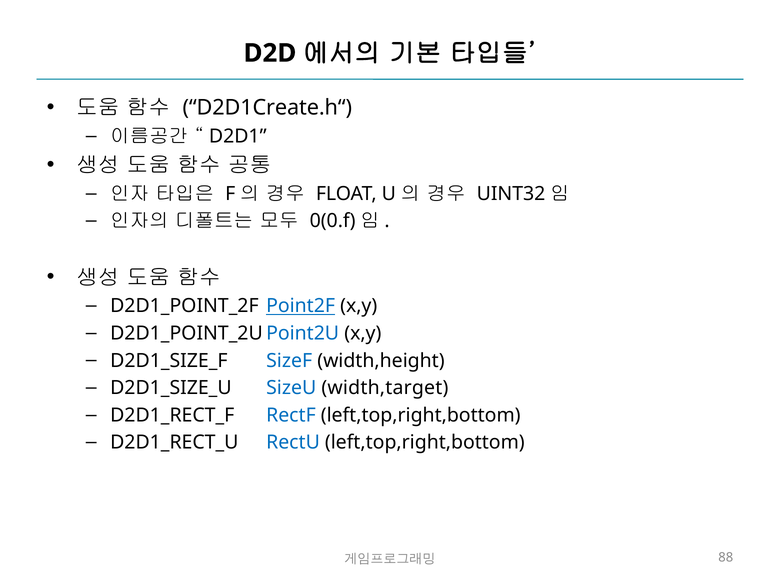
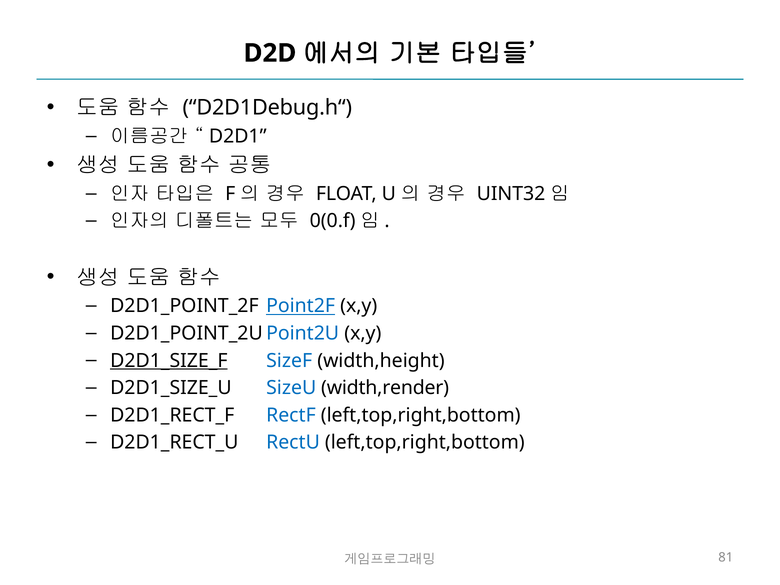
D2D1Create.h“: D2D1Create.h“ -> D2D1Debug.h“
D2D1_SIZE_F underline: none -> present
width,target: width,target -> width,render
88: 88 -> 81
